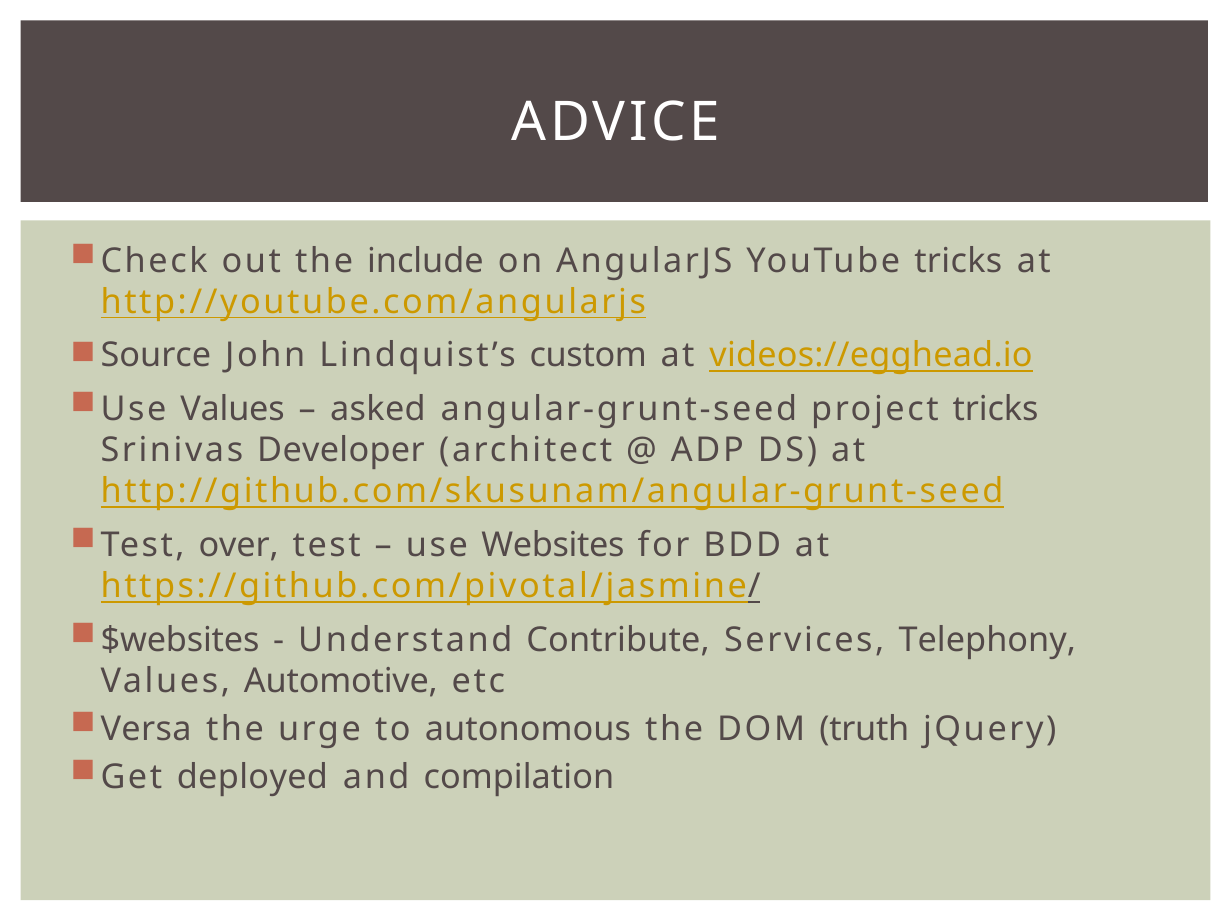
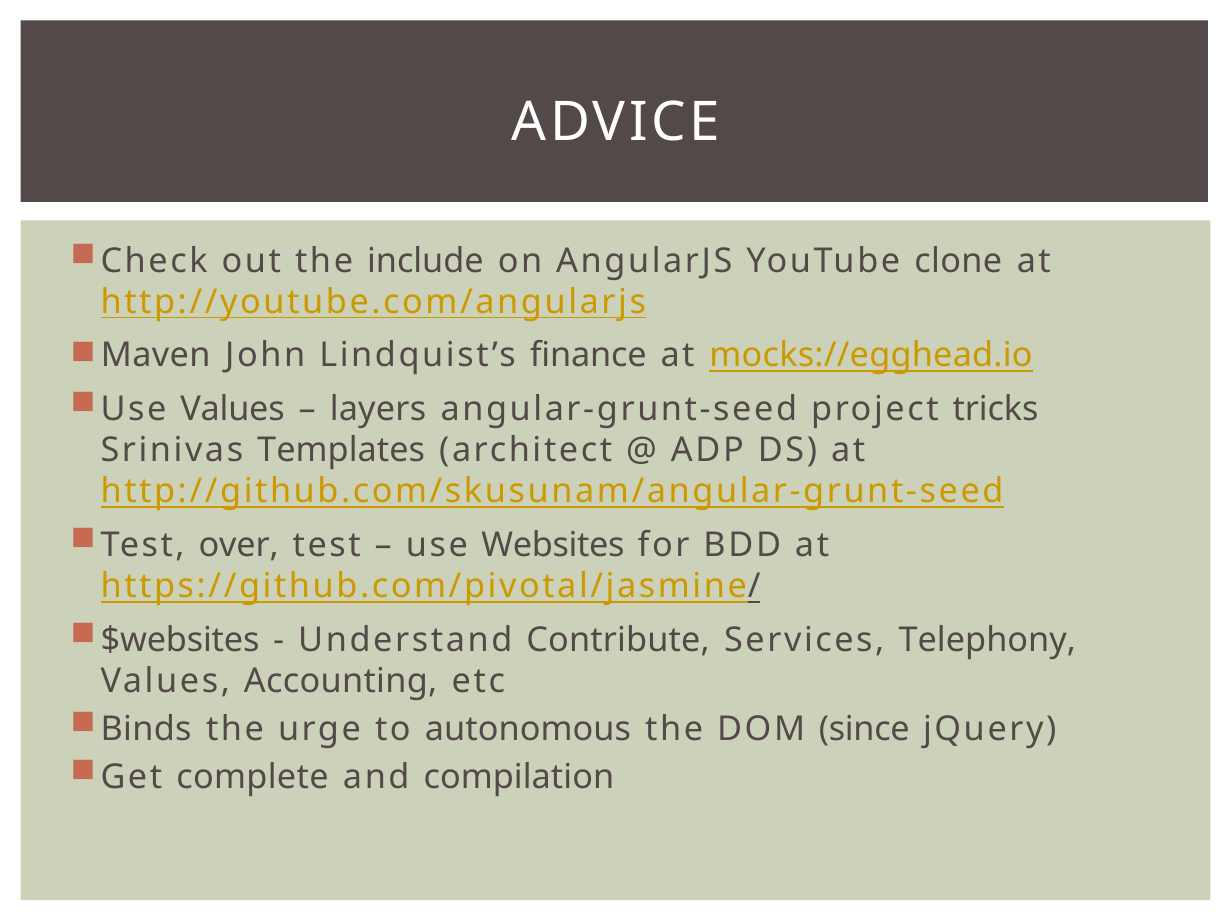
YouTube tricks: tricks -> clone
Source: Source -> Maven
custom: custom -> finance
videos://egghead.io: videos://egghead.io -> mocks://egghead.io
asked: asked -> layers
Developer: Developer -> Templates
Automotive: Automotive -> Accounting
Versa: Versa -> Binds
truth: truth -> since
deployed: deployed -> complete
